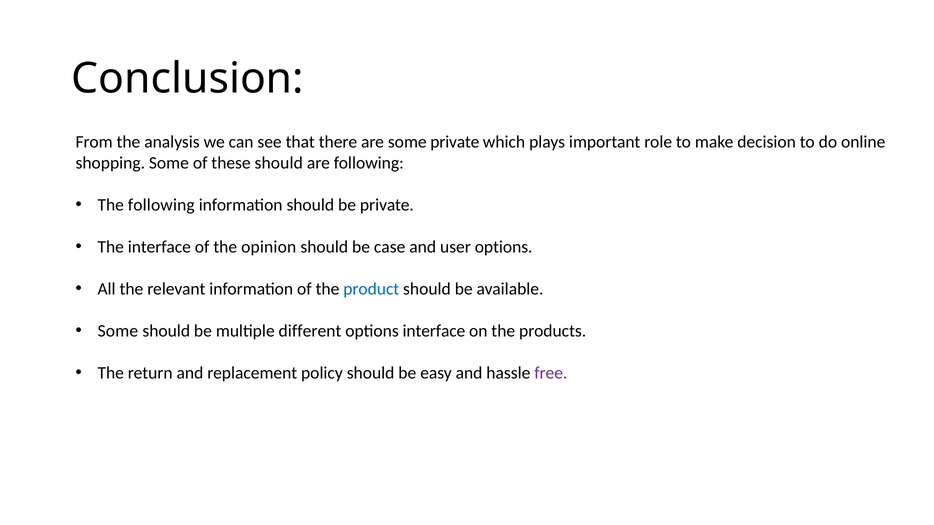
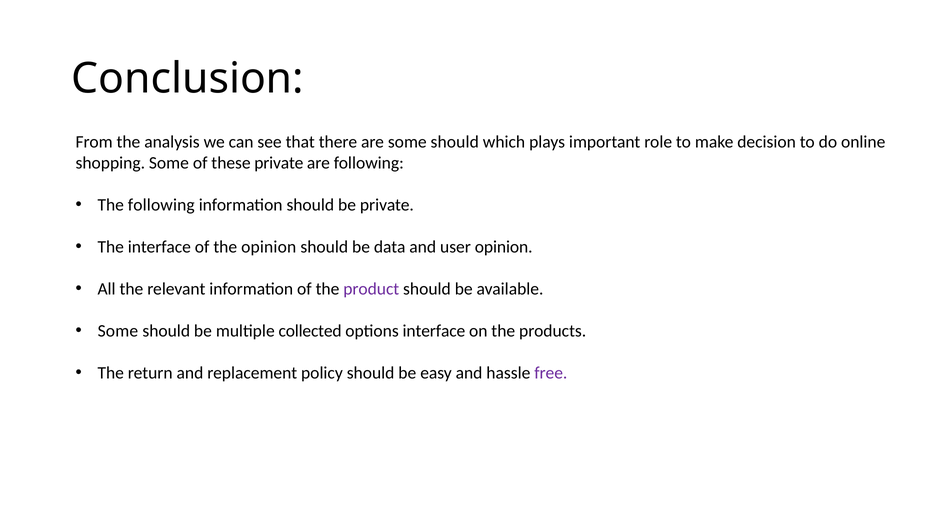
are some private: private -> should
these should: should -> private
case: case -> data
user options: options -> opinion
product colour: blue -> purple
different: different -> collected
